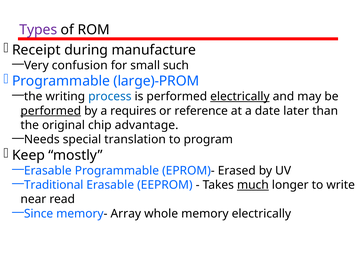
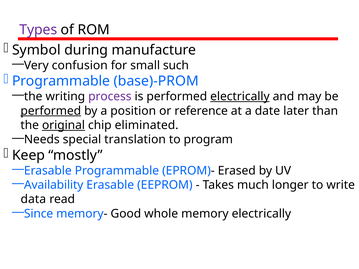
Receipt: Receipt -> Symbol
large)-PROM: large)-PROM -> base)-PROM
process colour: blue -> purple
requires: requires -> position
original underline: none -> present
advantage: advantage -> eliminated
Traditional: Traditional -> Availability
much underline: present -> none
near: near -> data
Array: Array -> Good
